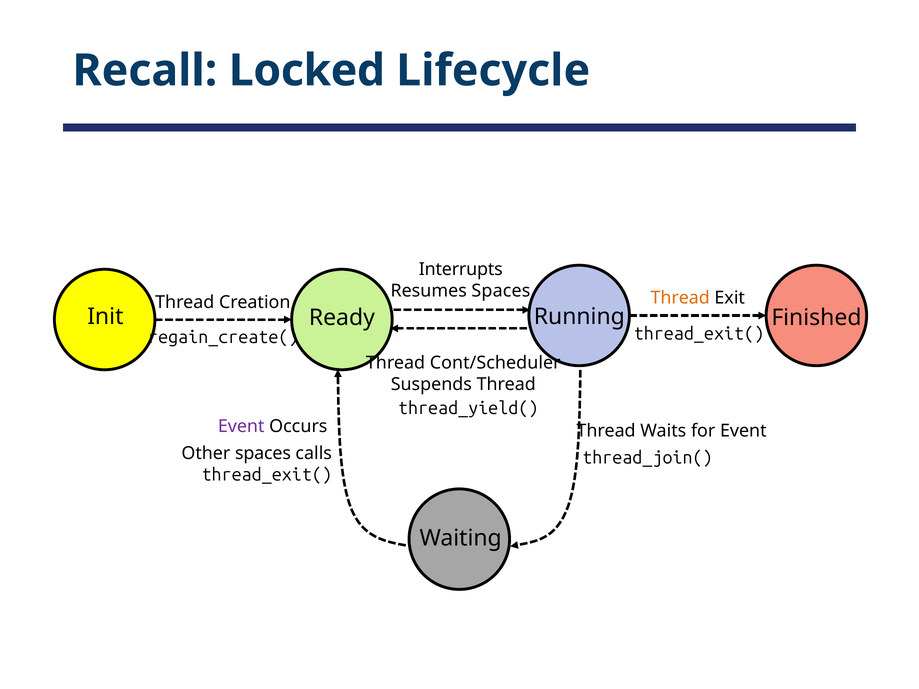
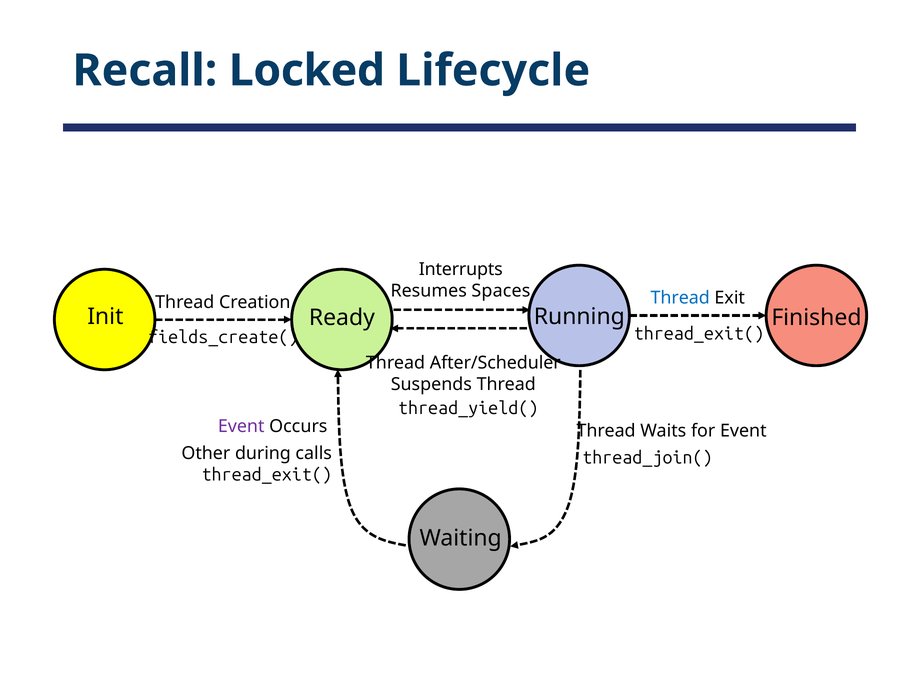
Thread at (680, 298) colour: orange -> blue
regain_create(: regain_create( -> fields_create(
Cont/Scheduler: Cont/Scheduler -> After/Scheduler
Other spaces: spaces -> during
